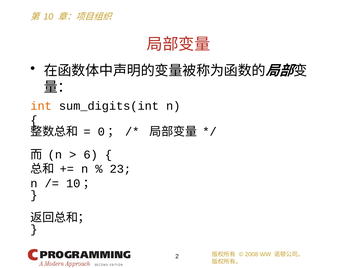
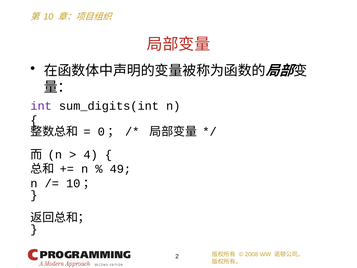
int colour: orange -> purple
6: 6 -> 4
23: 23 -> 49
